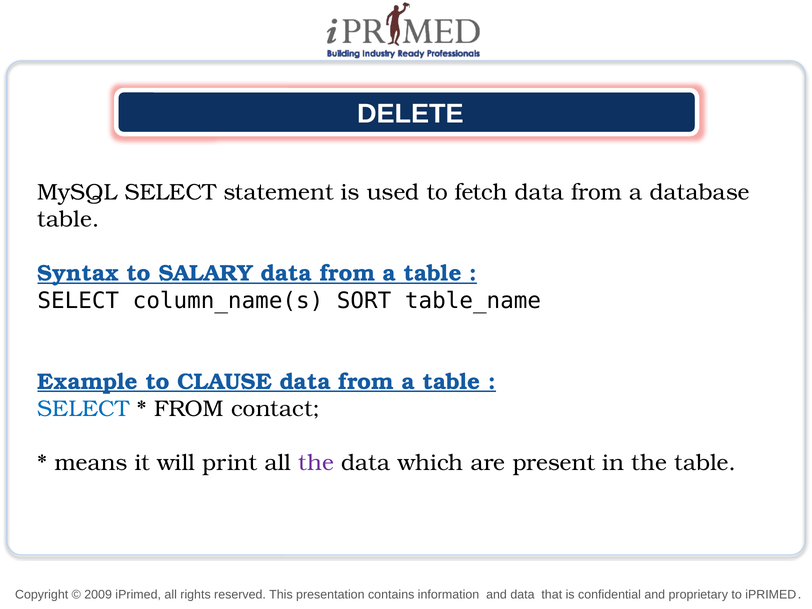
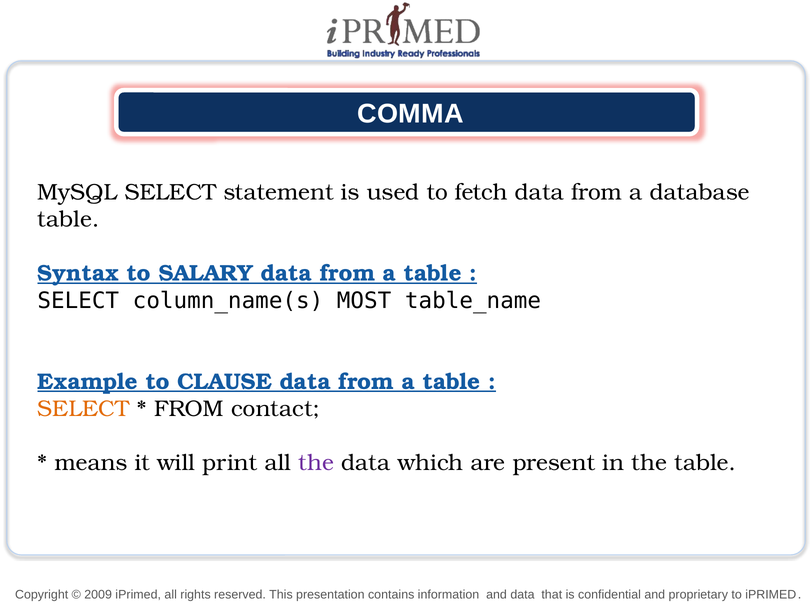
DELETE: DELETE -> COMMA
SORT: SORT -> MOST
SELECT at (83, 409) colour: blue -> orange
